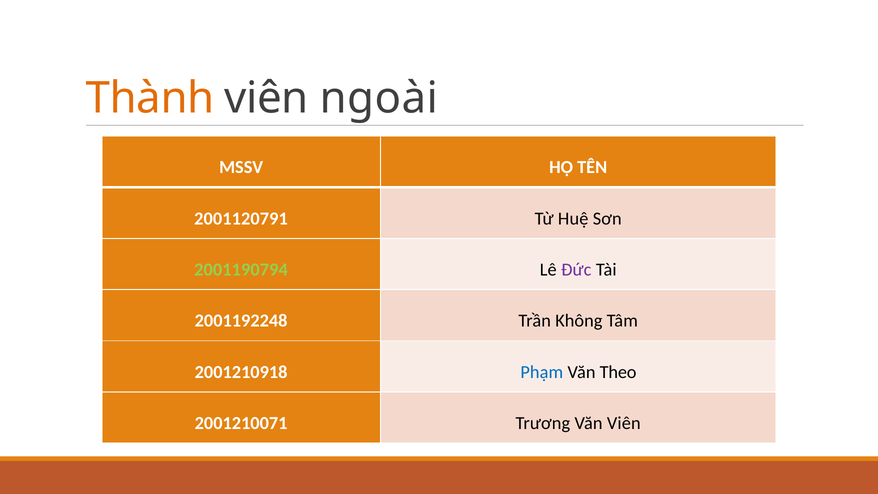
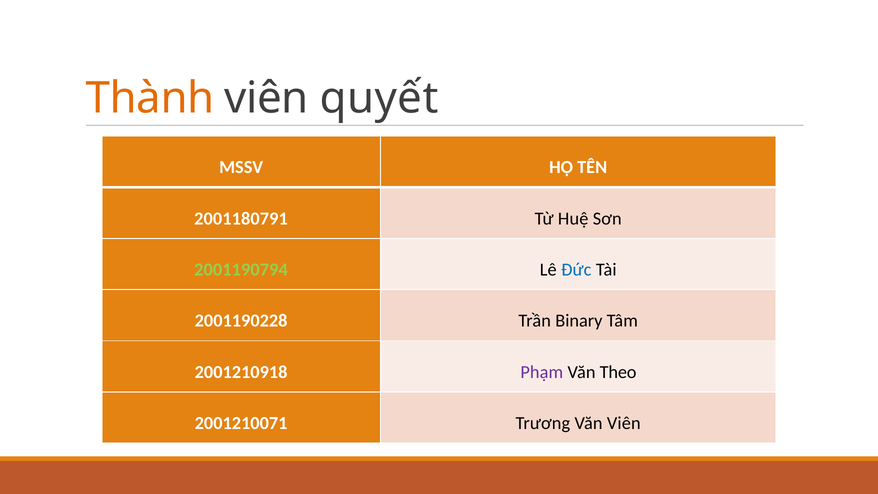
ngoài: ngoài -> quyết
2001120791: 2001120791 -> 2001180791
Đức colour: purple -> blue
2001192248: 2001192248 -> 2001190228
Không: Không -> Binary
Phạm colour: blue -> purple
